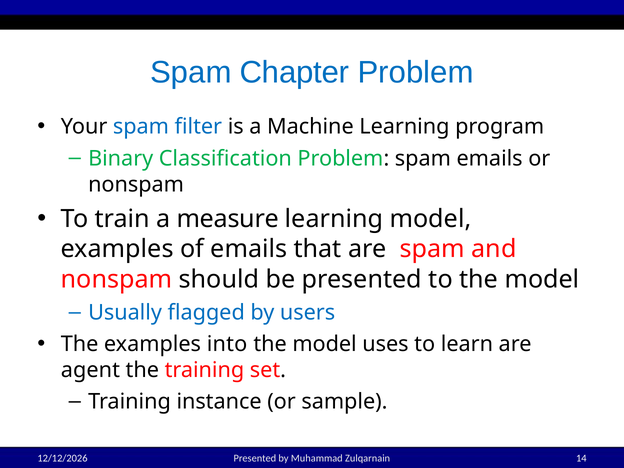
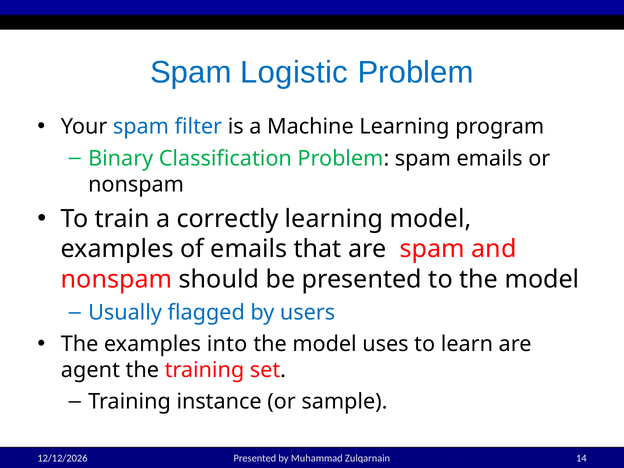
Chapter: Chapter -> Logistic
measure: measure -> correctly
